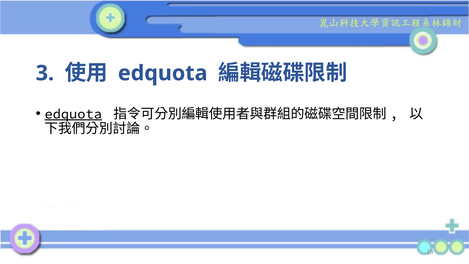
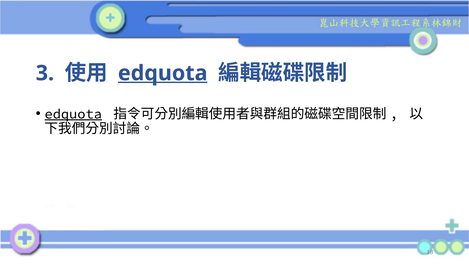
edquota at (163, 73) underline: none -> present
